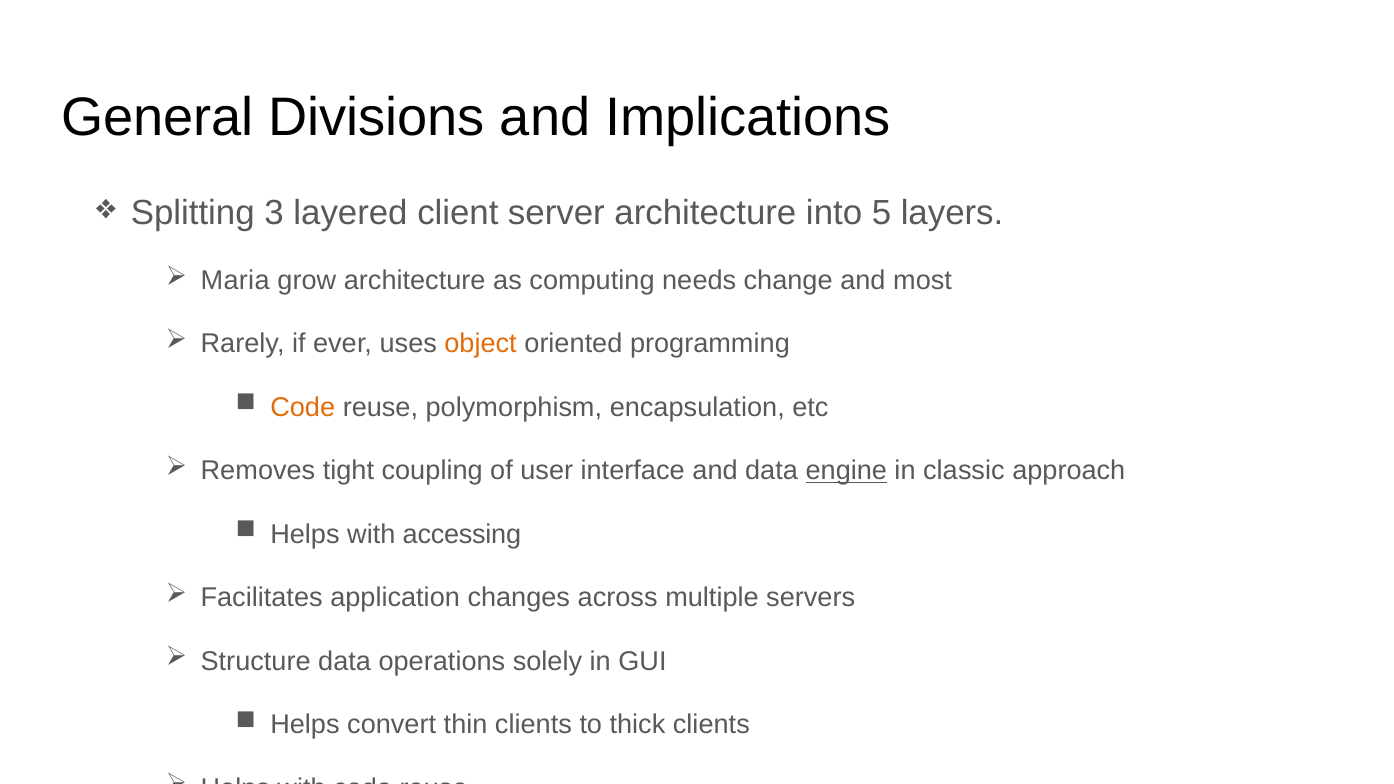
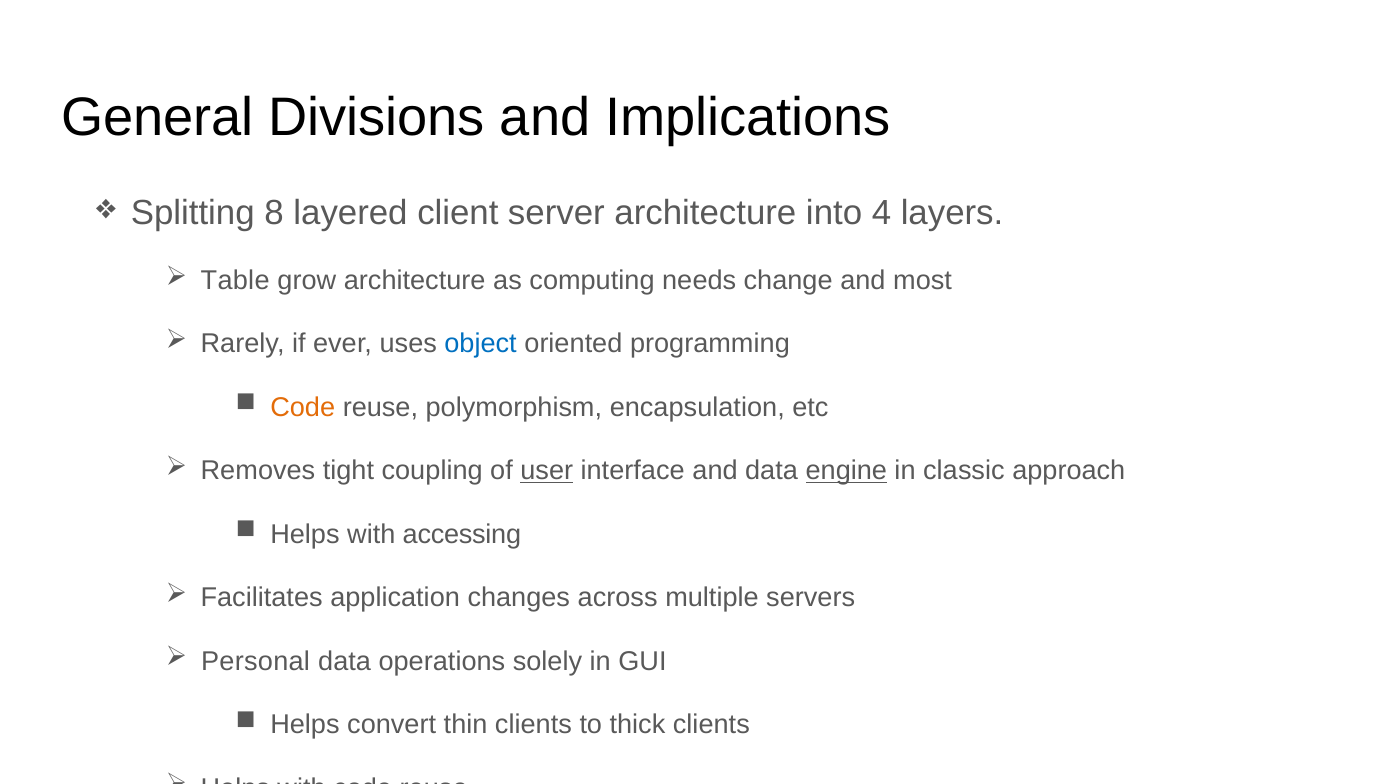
3: 3 -> 8
5: 5 -> 4
Maria: Maria -> Table
object colour: orange -> blue
user underline: none -> present
Structure: Structure -> Personal
